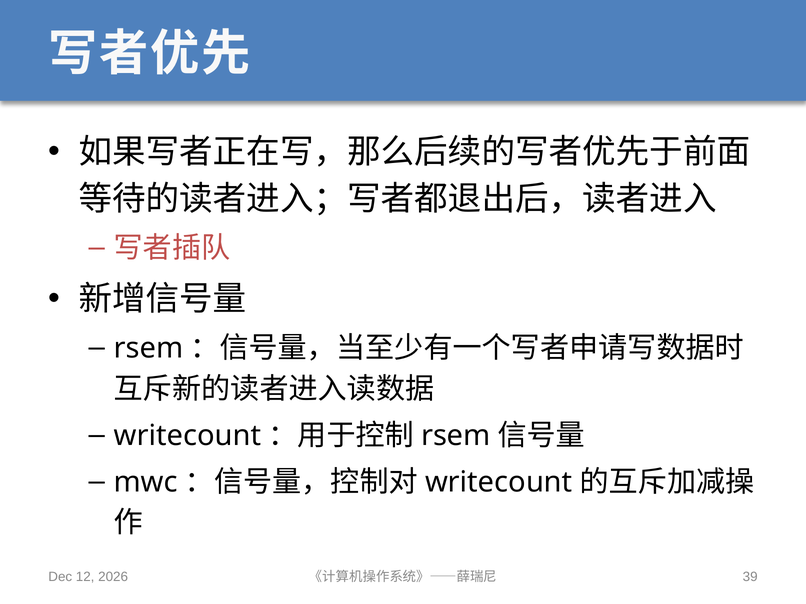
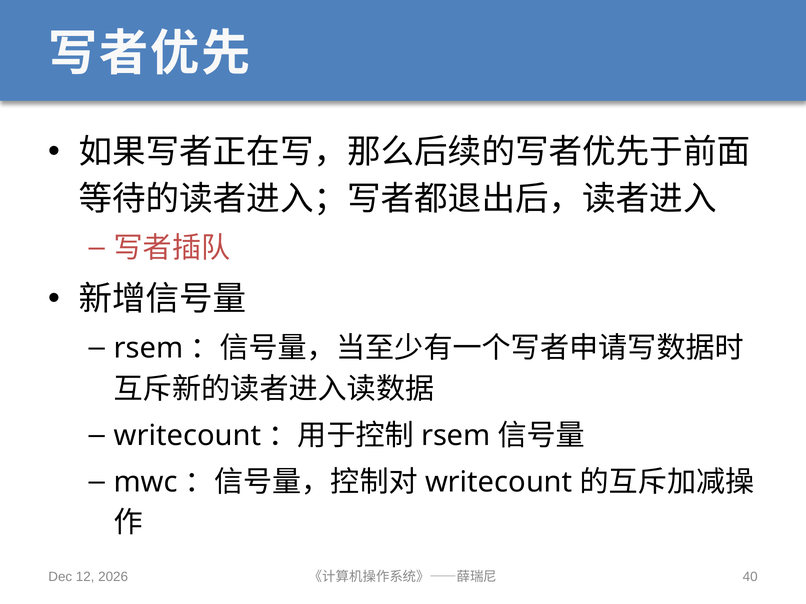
39: 39 -> 40
